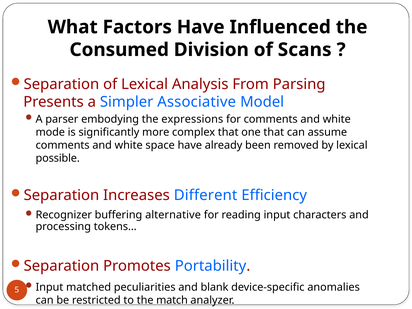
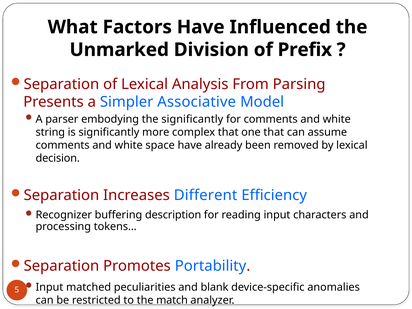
Consumed: Consumed -> Unmarked
Scans: Scans -> Prefix
the expressions: expressions -> significantly
mode: mode -> string
possible: possible -> decision
alternative: alternative -> description
